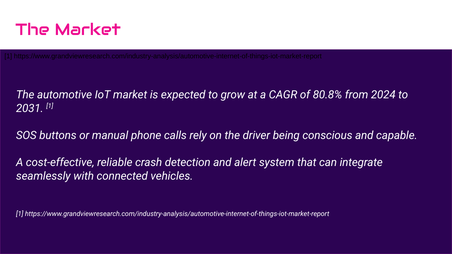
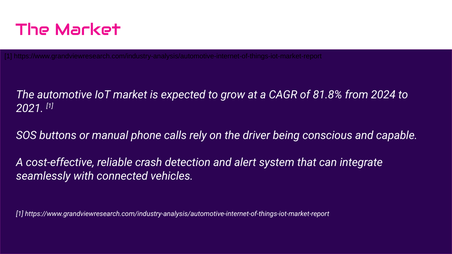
80.8%: 80.8% -> 81.8%
2031: 2031 -> 2021
